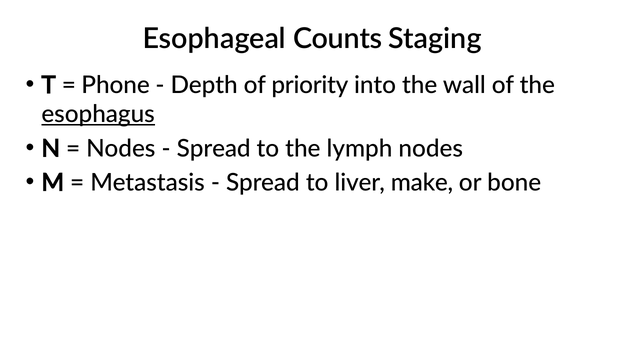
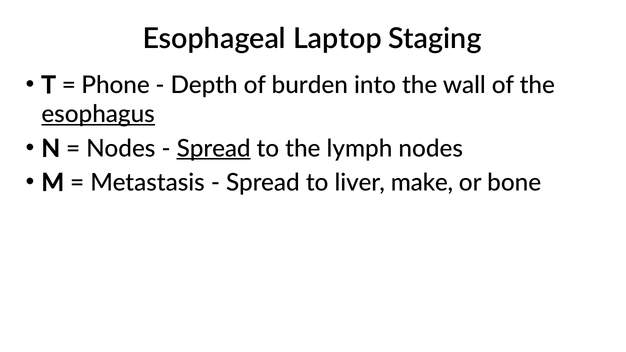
Counts: Counts -> Laptop
priority: priority -> burden
Spread at (214, 149) underline: none -> present
